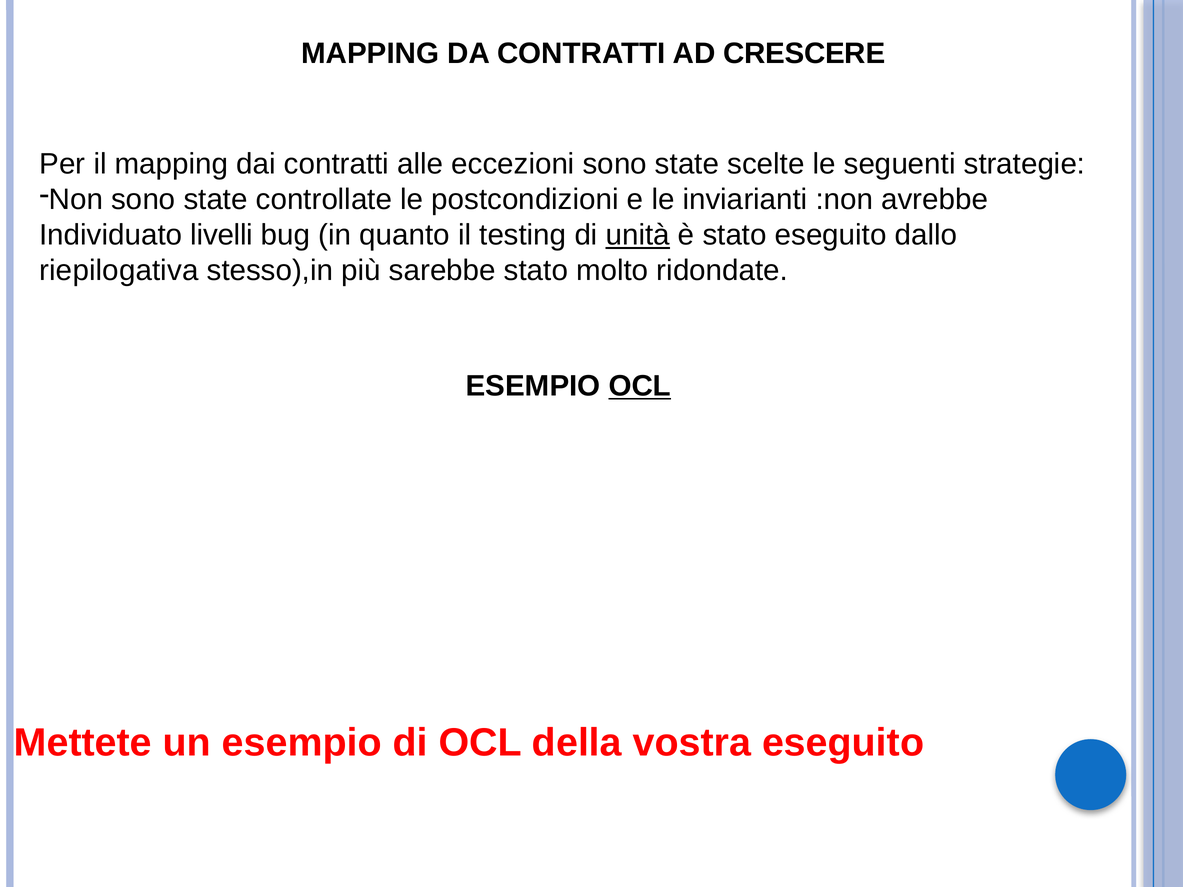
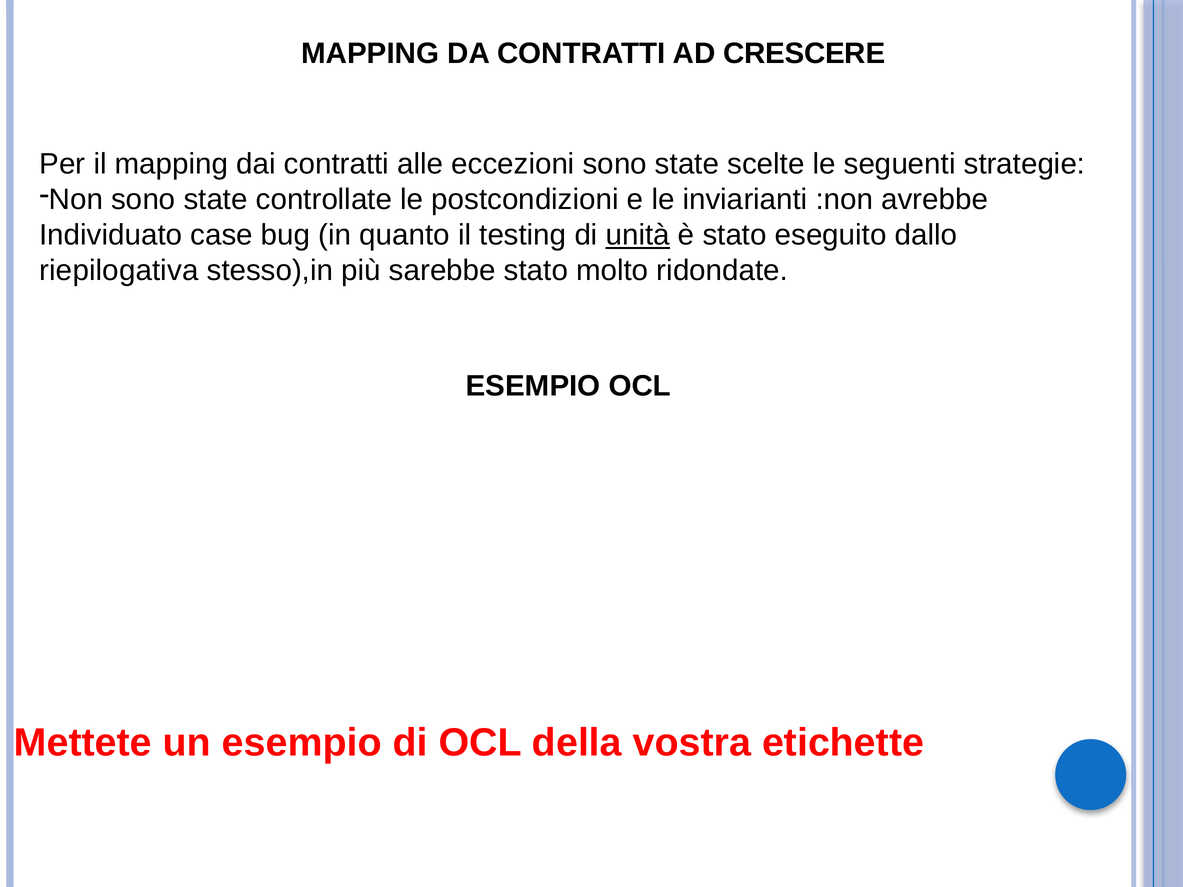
livelli: livelli -> case
OCL at (640, 386) underline: present -> none
vostra eseguito: eseguito -> etichette
